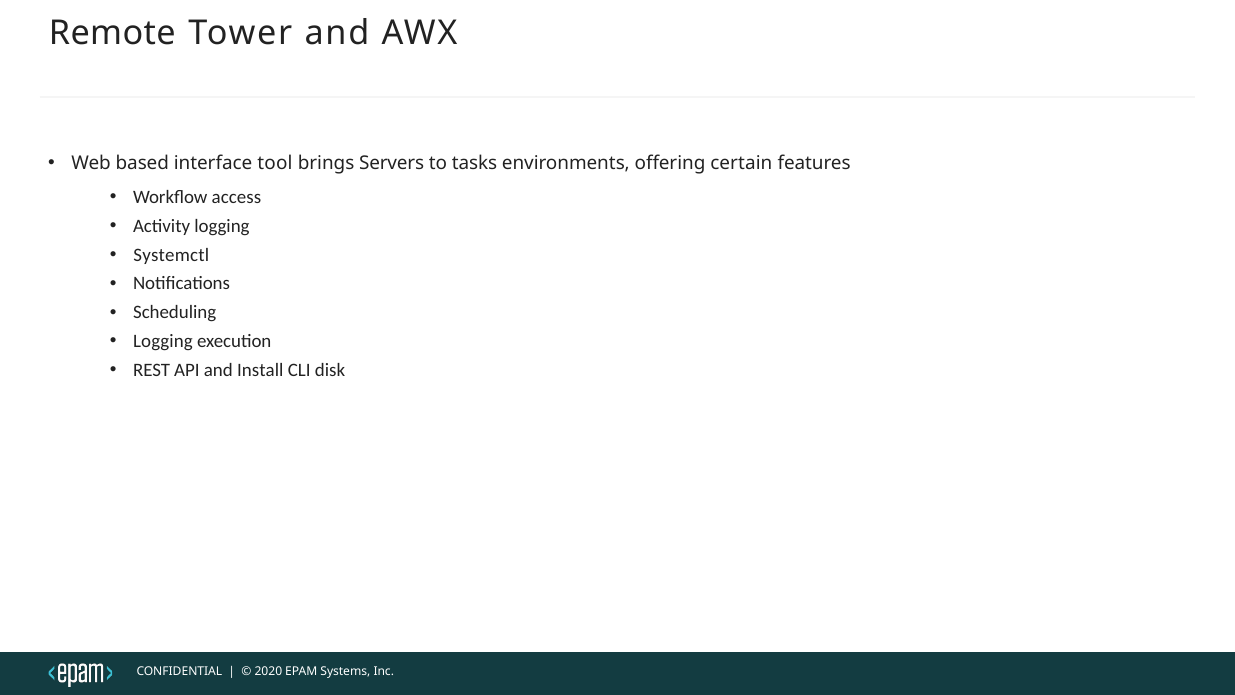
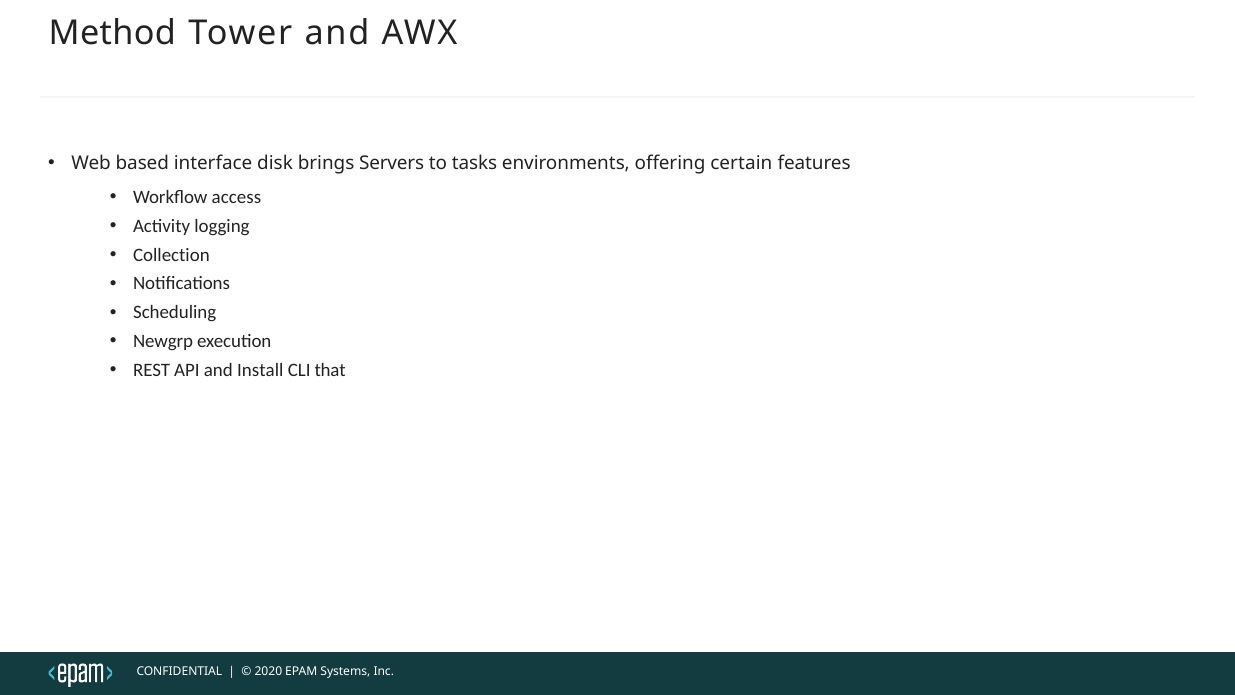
Remote: Remote -> Method
tool: tool -> disk
Systemctl: Systemctl -> Collection
Logging at (163, 341): Logging -> Newgrp
disk: disk -> that
